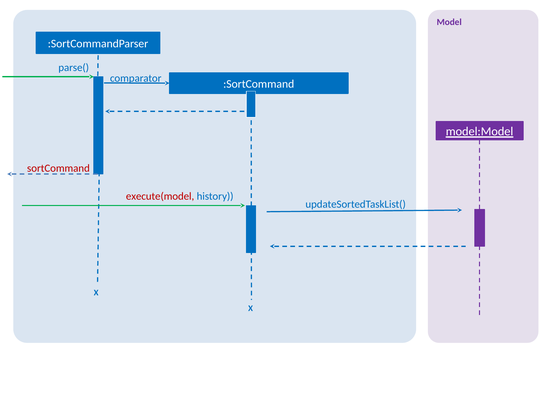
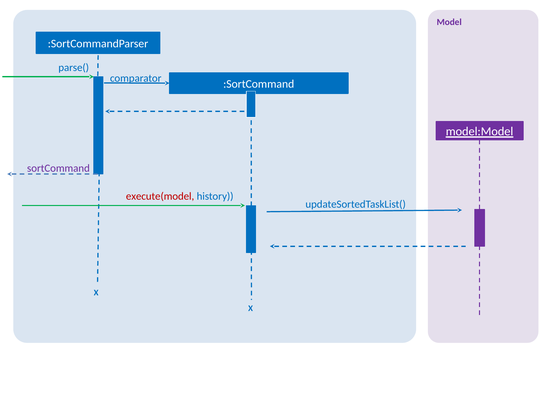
sortCommand colour: red -> purple
